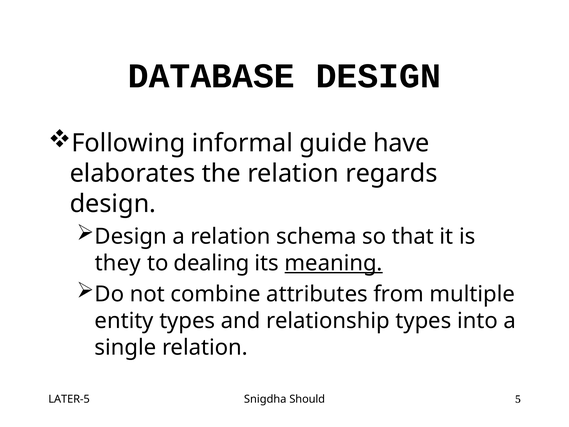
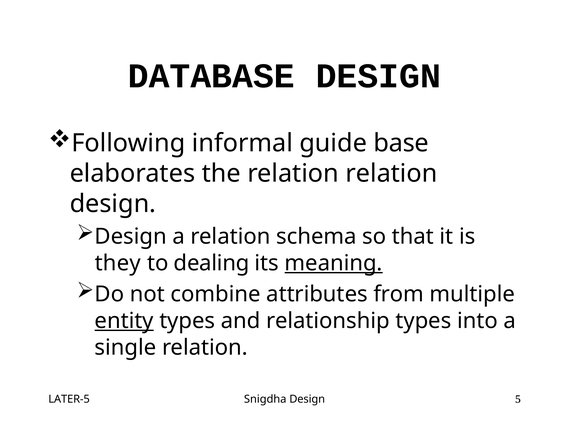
have: have -> base
relation regards: regards -> relation
entity underline: none -> present
Snigdha Should: Should -> Design
